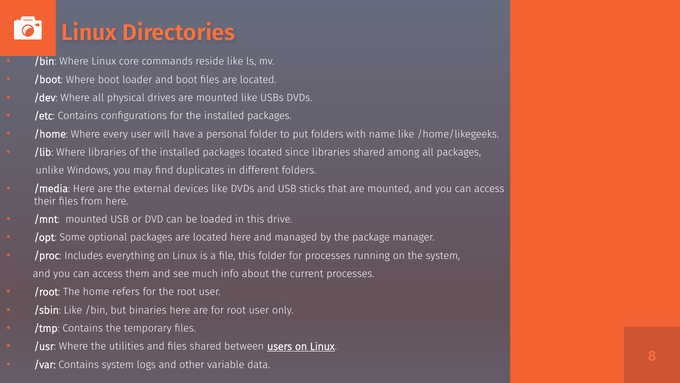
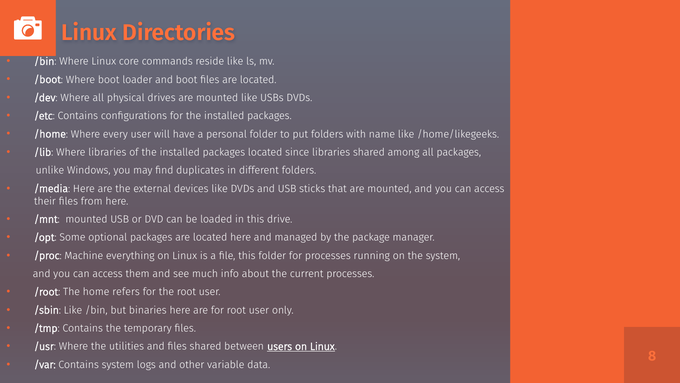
Includes: Includes -> Machine
